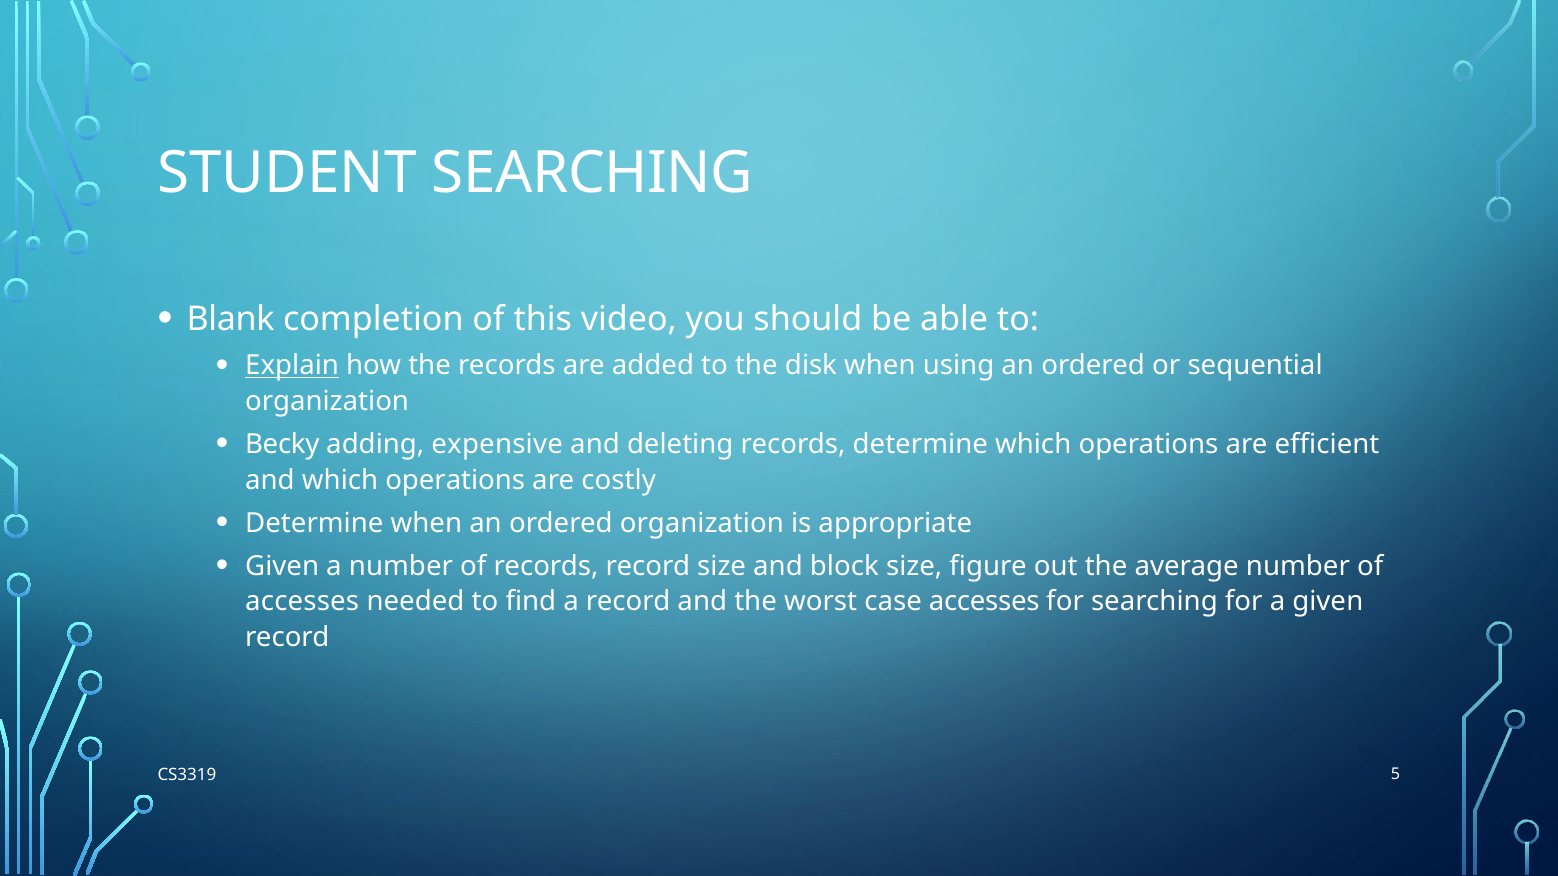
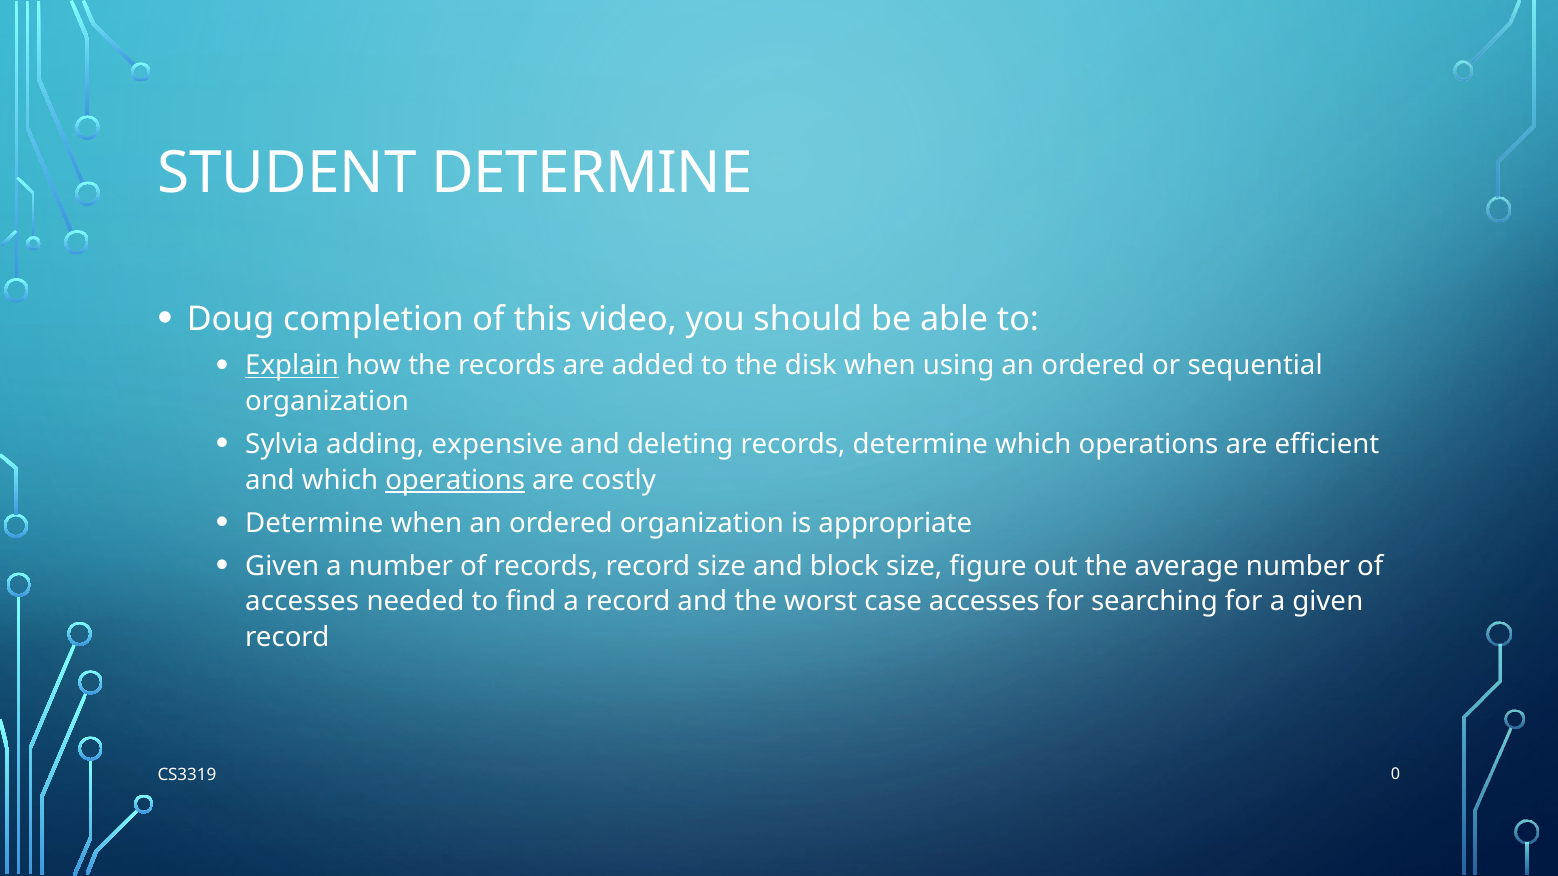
STUDENT SEARCHING: SEARCHING -> DETERMINE
Blank: Blank -> Doug
Becky: Becky -> Sylvia
operations at (455, 480) underline: none -> present
5: 5 -> 0
